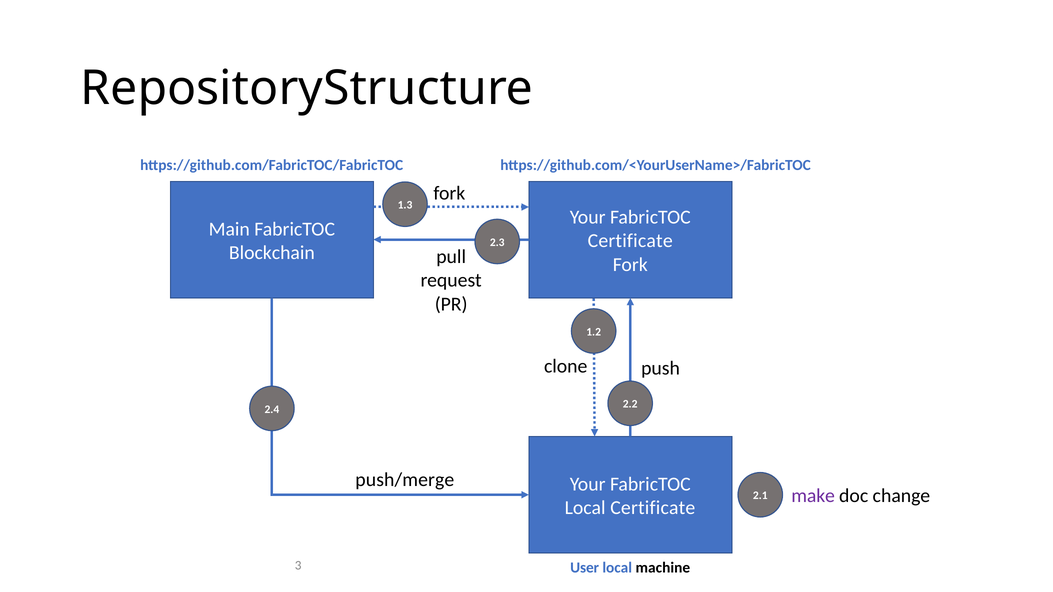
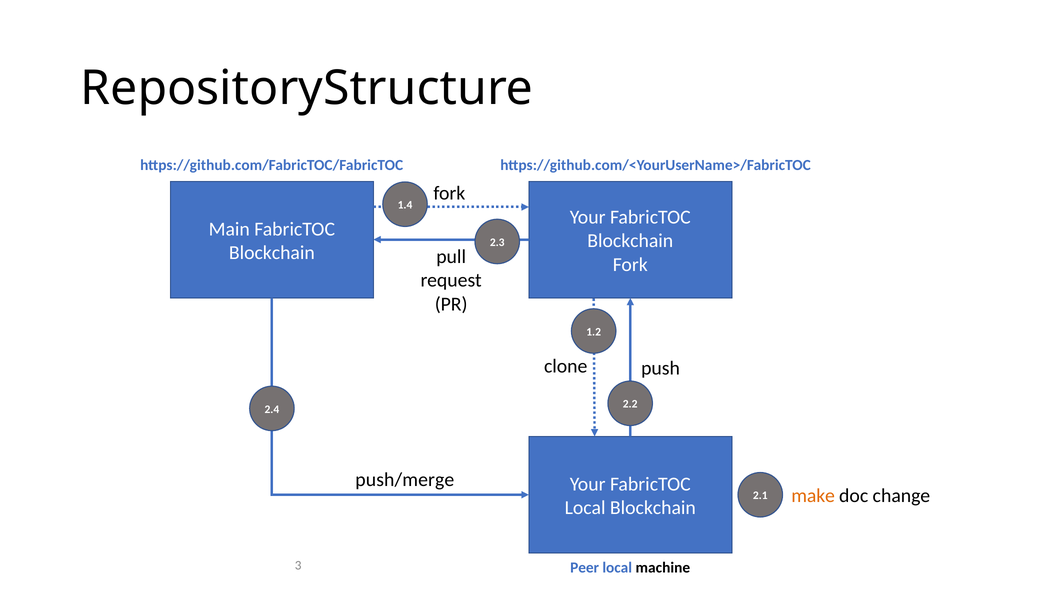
1.3: 1.3 -> 1.4
Certificate at (630, 241): Certificate -> Blockchain
make colour: purple -> orange
Local Certificate: Certificate -> Blockchain
User: User -> Peer
